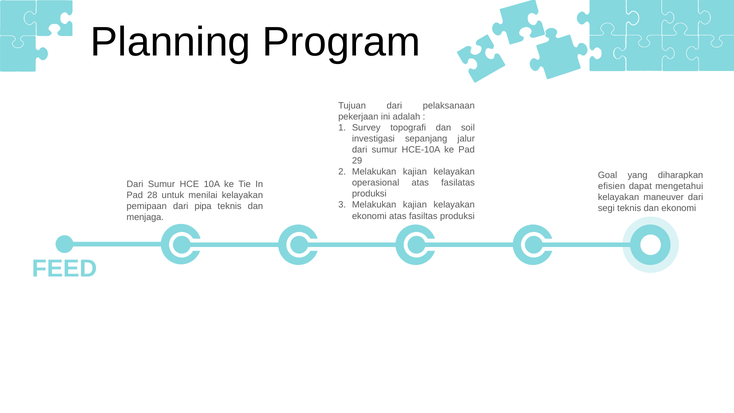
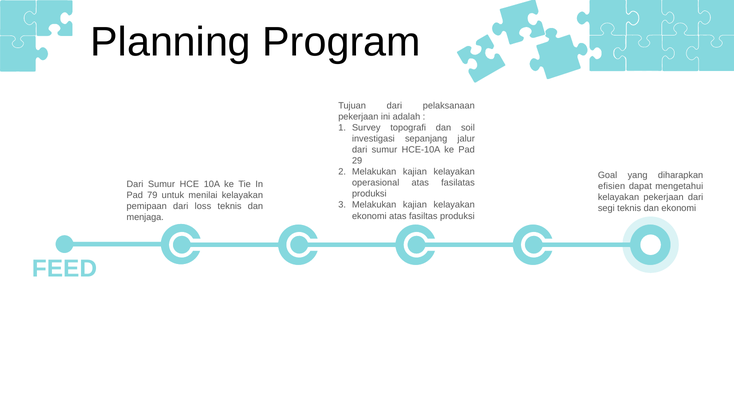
28: 28 -> 79
kelayakan maneuver: maneuver -> pekerjaan
pipa: pipa -> loss
